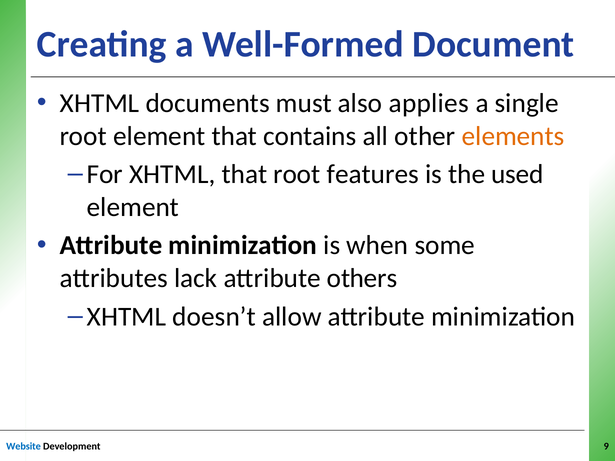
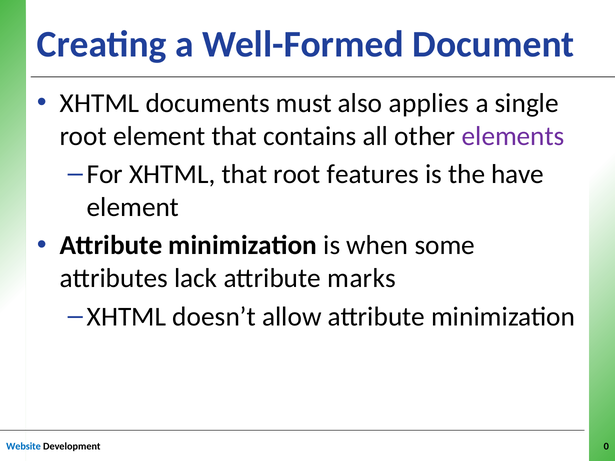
elements colour: orange -> purple
used: used -> have
others: others -> marks
9: 9 -> 0
